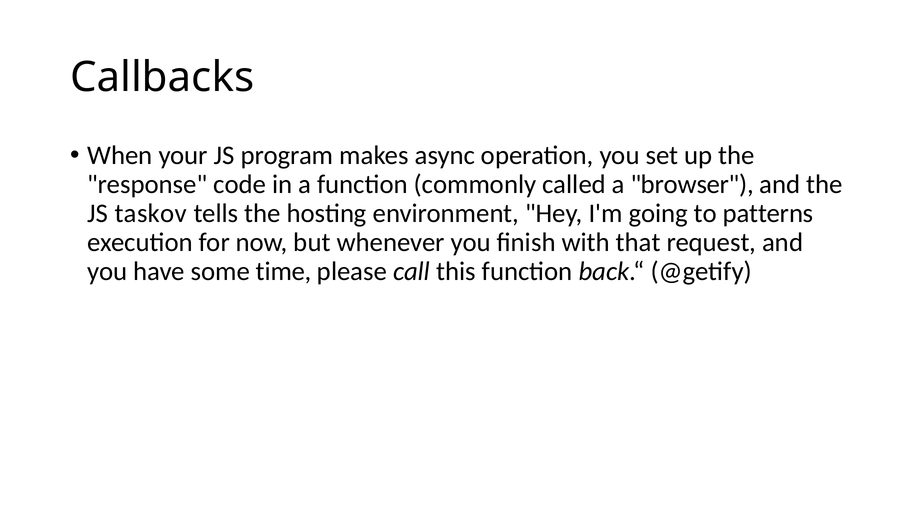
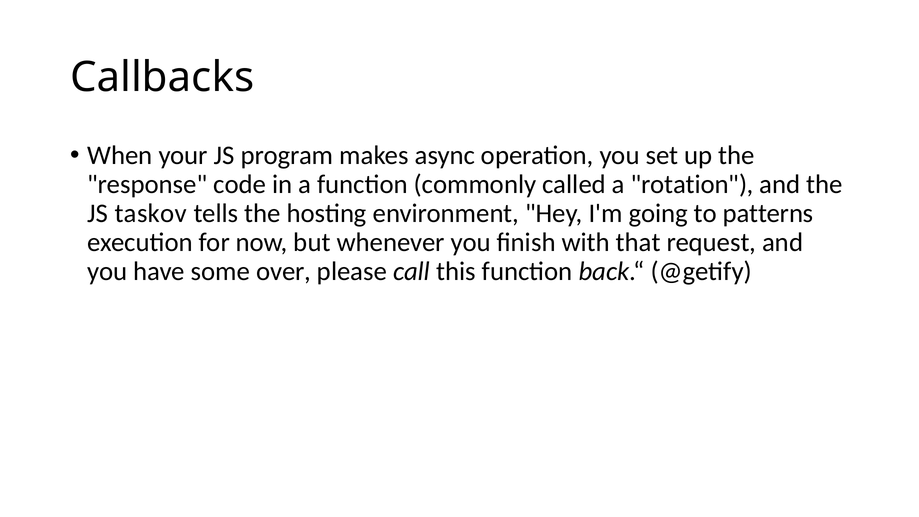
browser: browser -> rotation
time: time -> over
